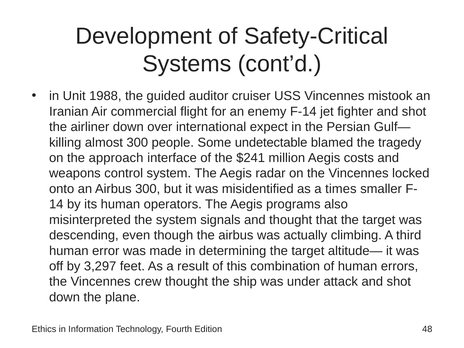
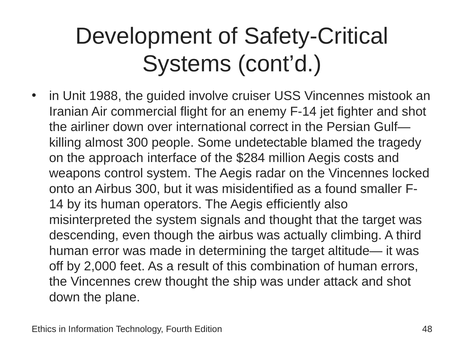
auditor: auditor -> involve
expect: expect -> correct
$241: $241 -> $284
times: times -> found
programs: programs -> efficiently
3,297: 3,297 -> 2,000
